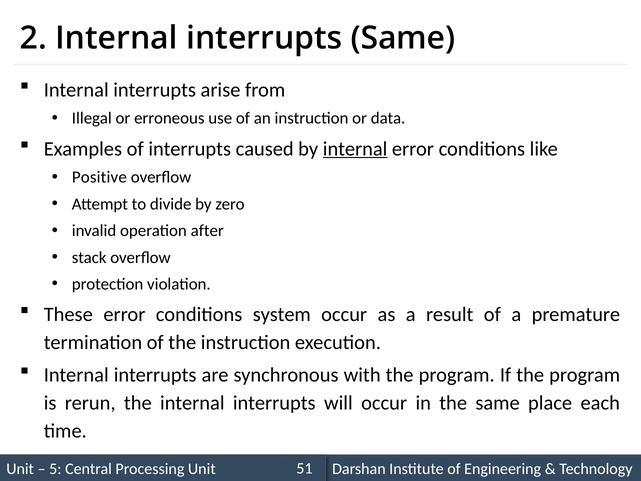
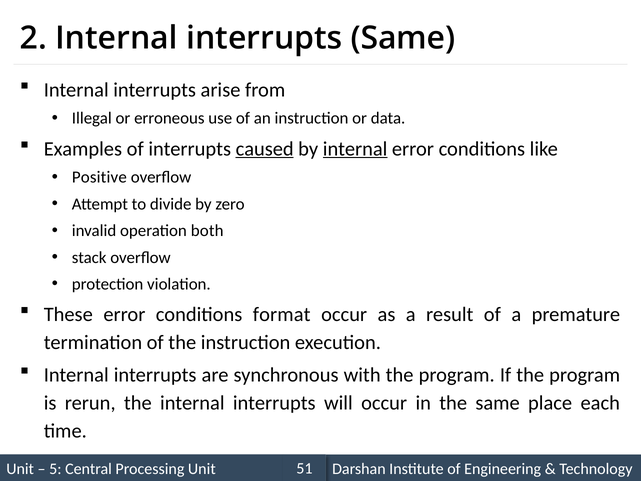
caused underline: none -> present
after: after -> both
system: system -> format
